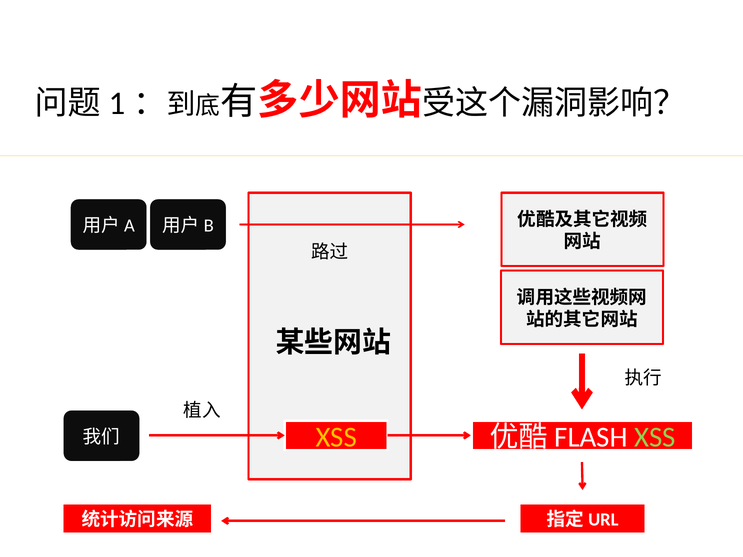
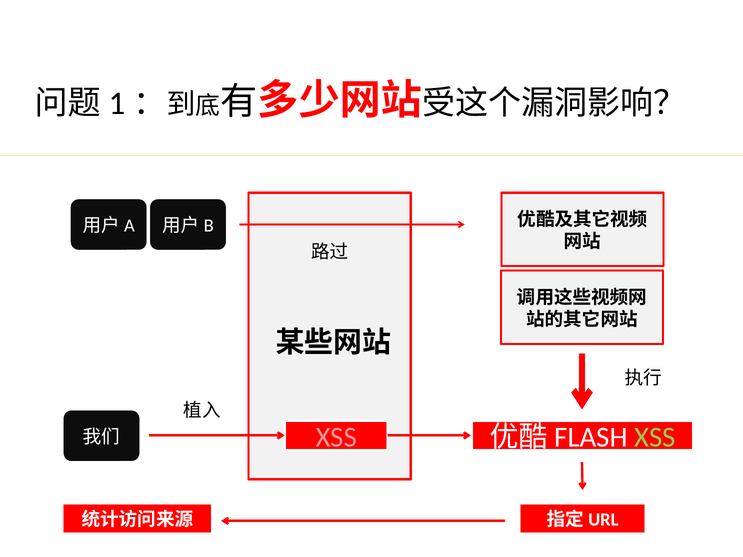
XSS at (336, 438) colour: yellow -> pink
